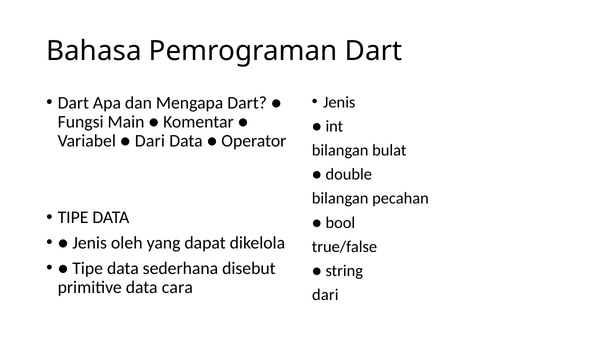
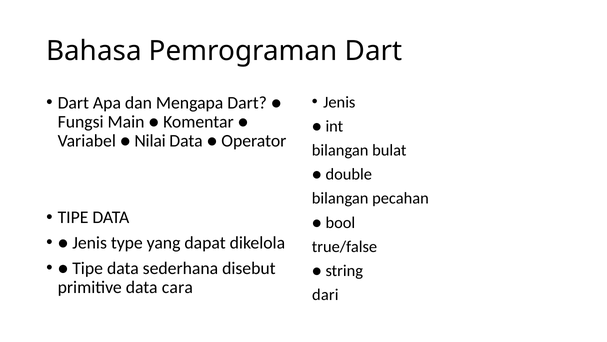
Dari at (150, 141): Dari -> Nilai
oleh: oleh -> type
